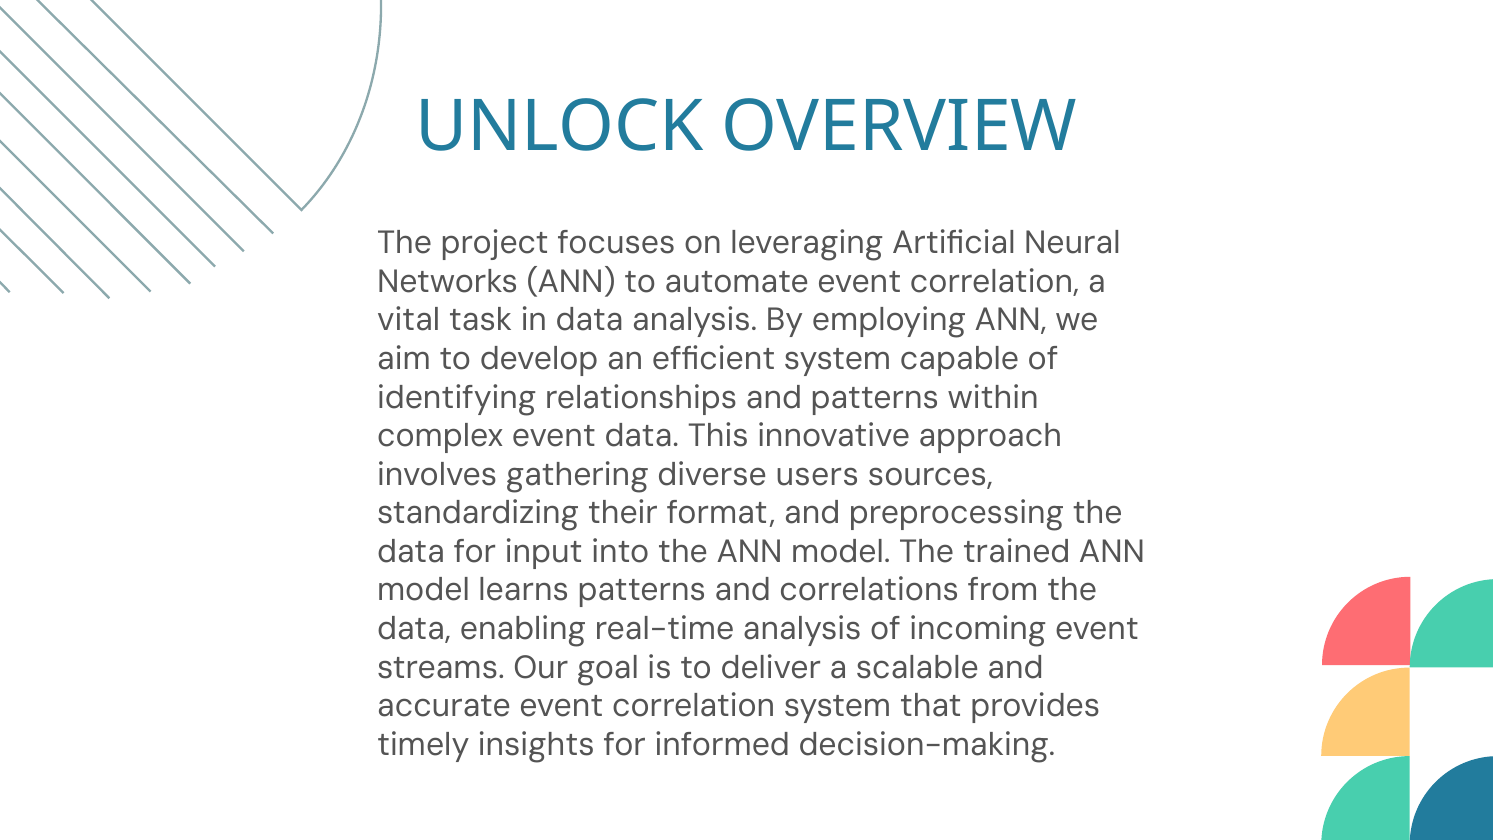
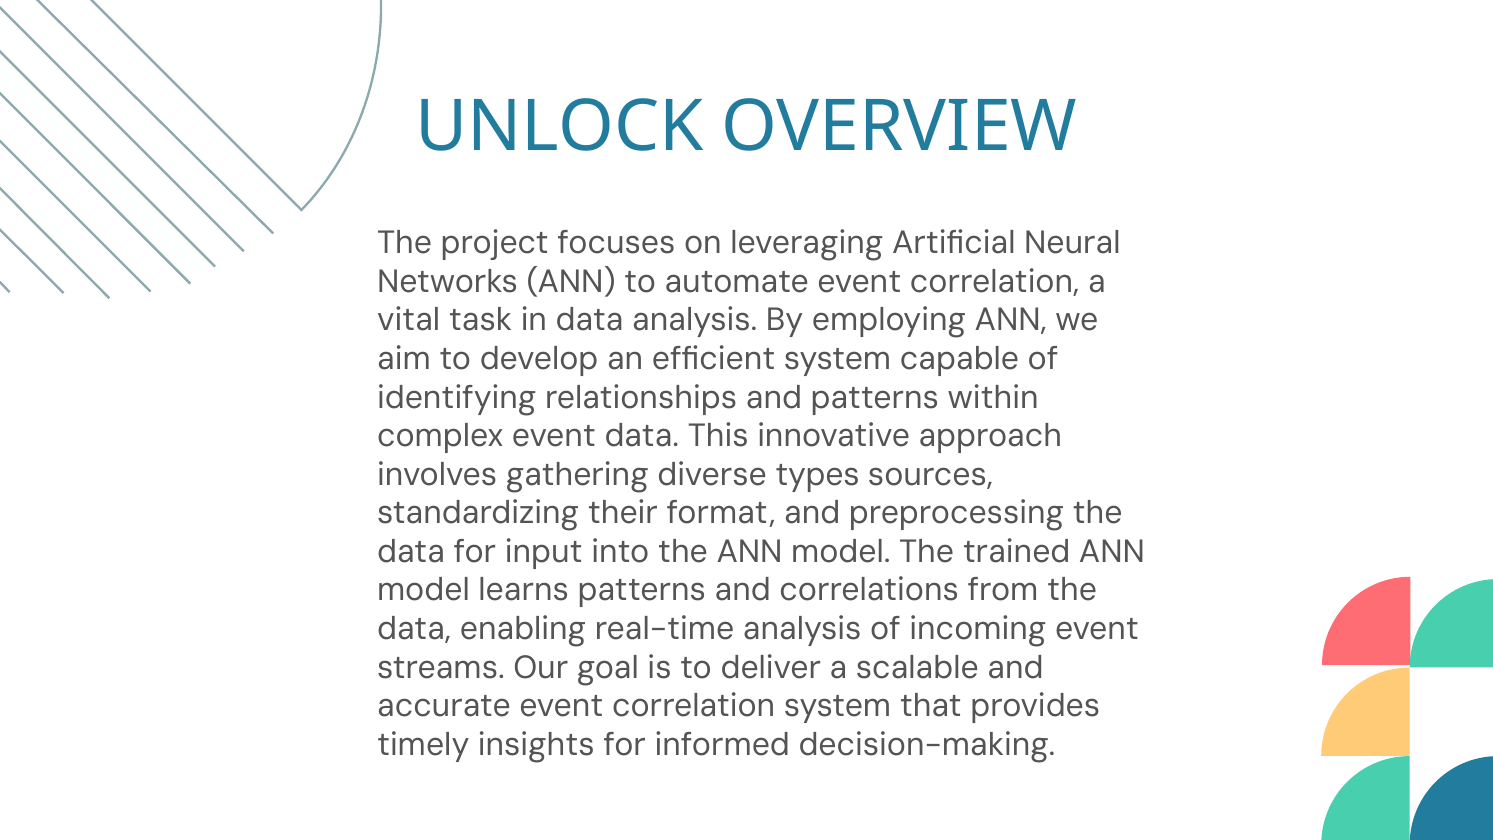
users: users -> types
